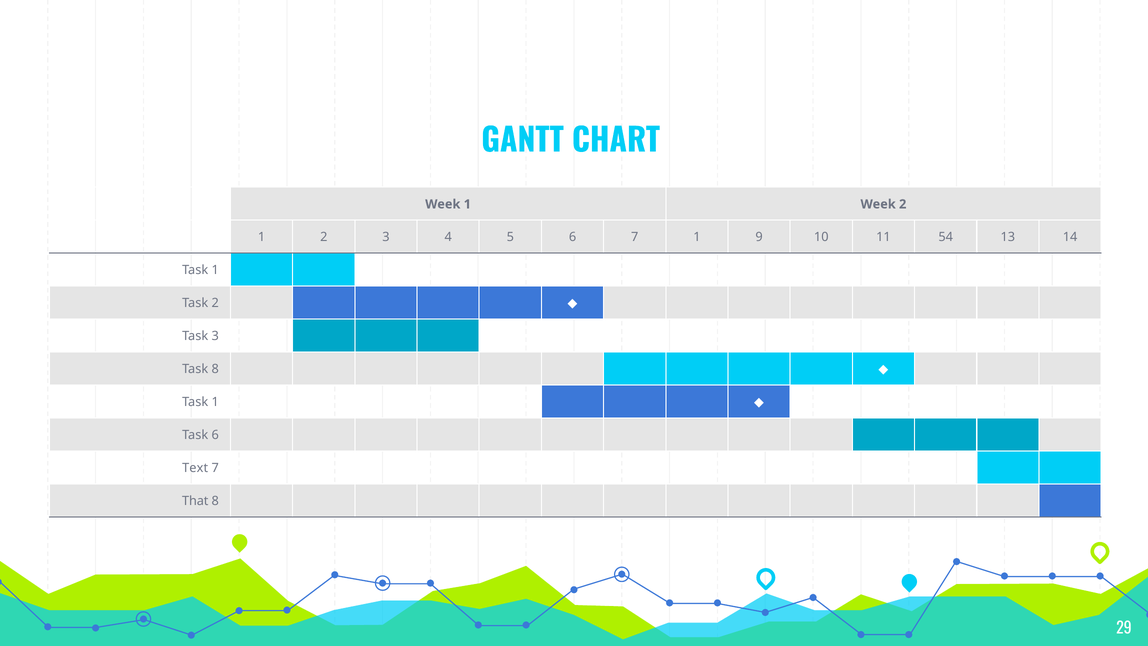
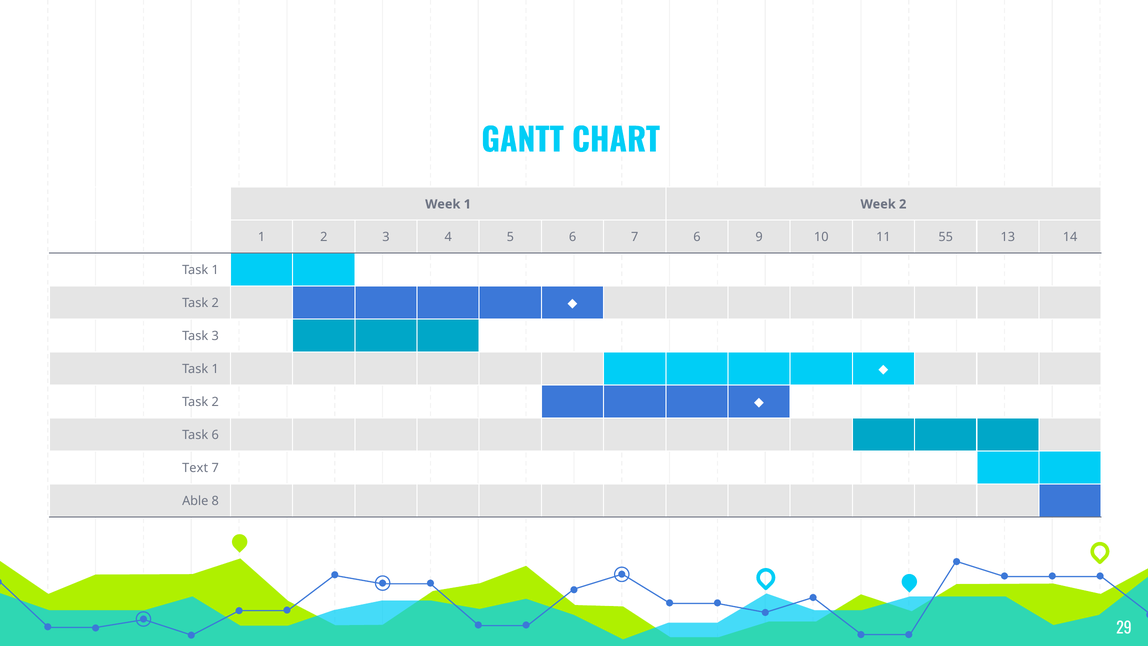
7 1: 1 -> 6
54: 54 -> 55
8 at (215, 369): 8 -> 1
1 at (215, 402): 1 -> 2
That: That -> Able
